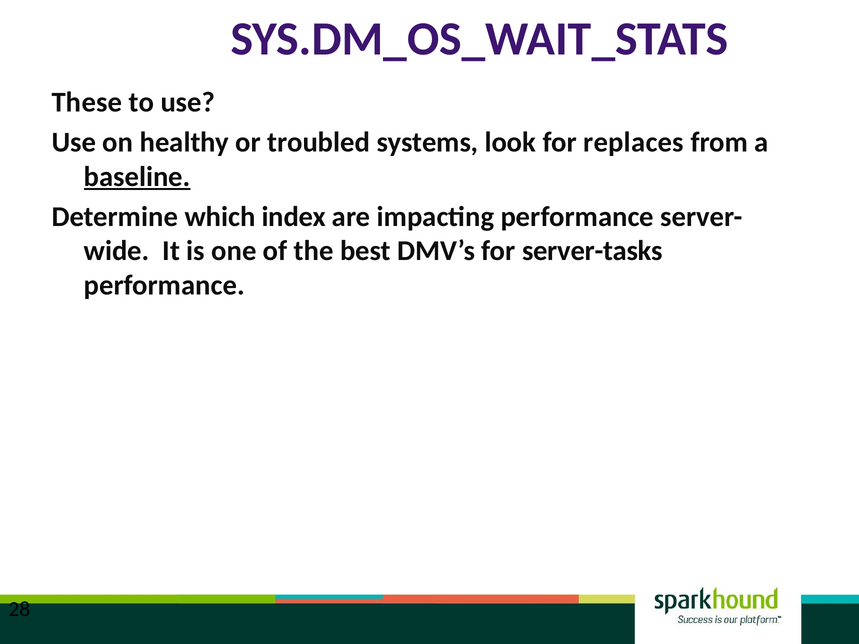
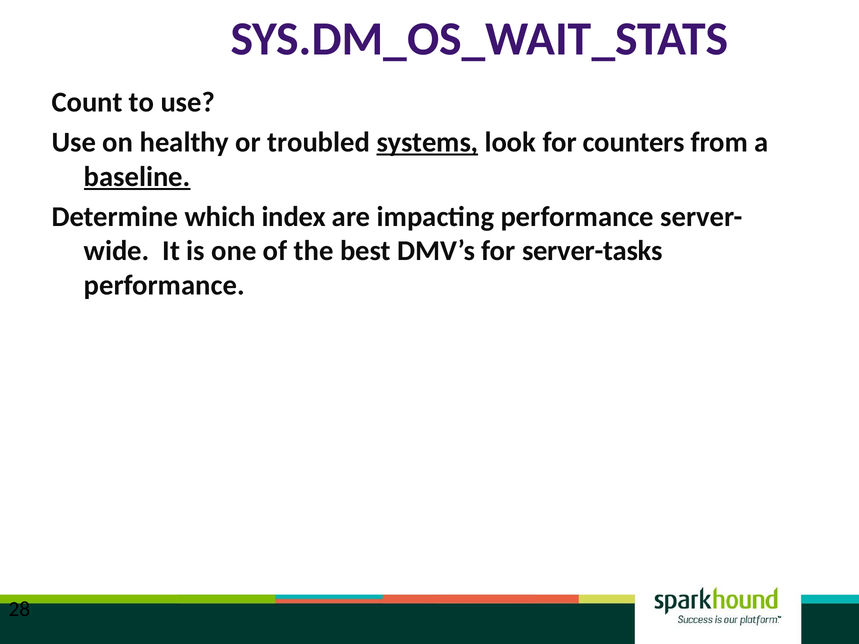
These: These -> Count
systems underline: none -> present
replaces: replaces -> counters
